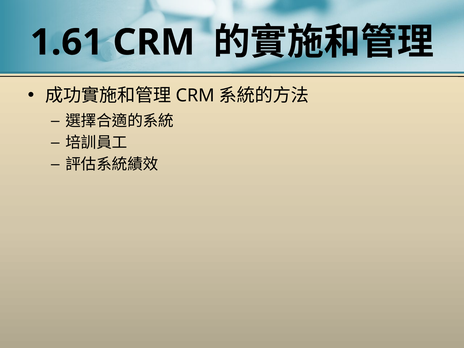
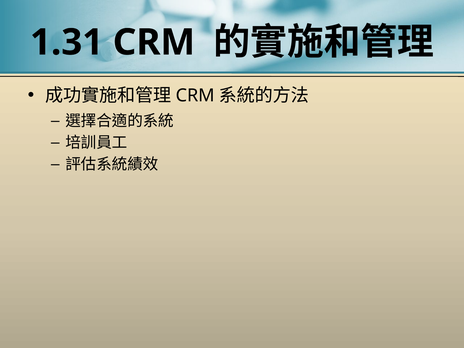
1.61: 1.61 -> 1.31
